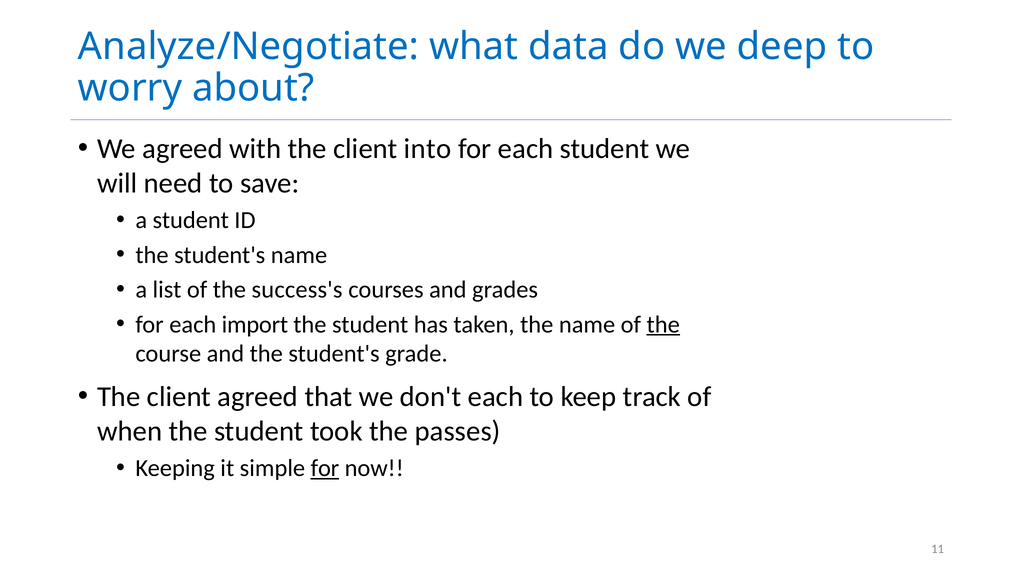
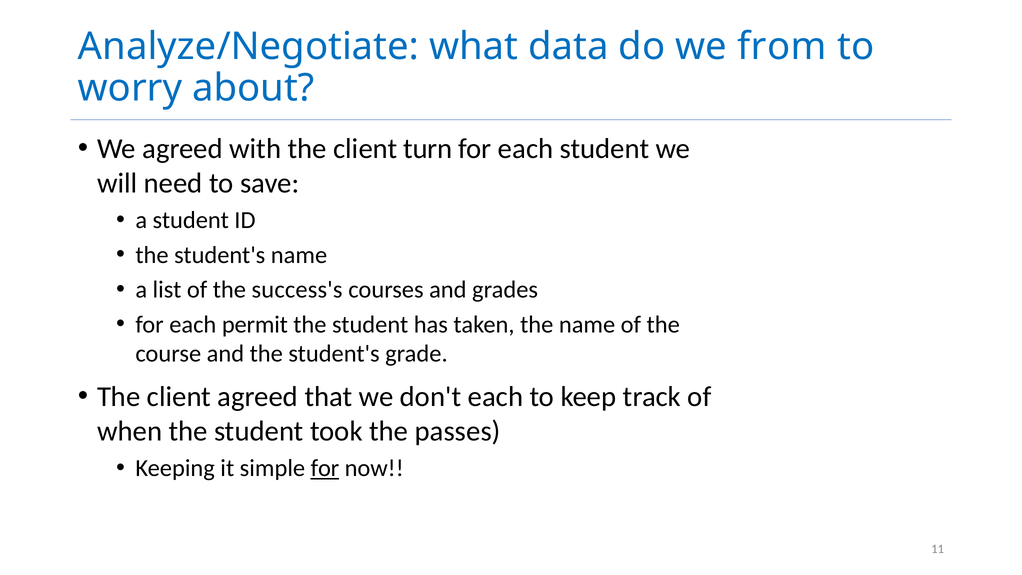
deep: deep -> from
into: into -> turn
import: import -> permit
the at (663, 324) underline: present -> none
